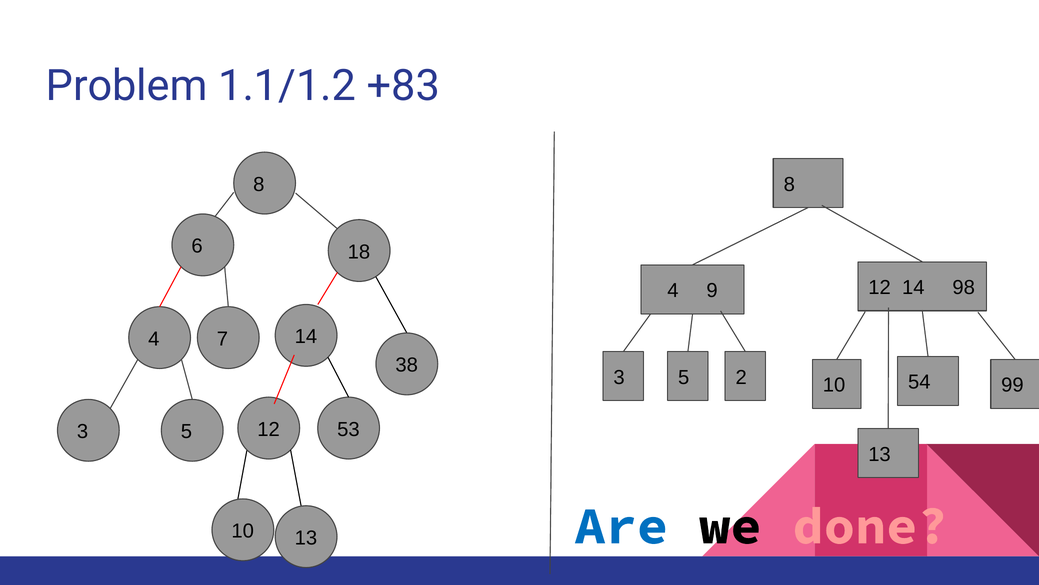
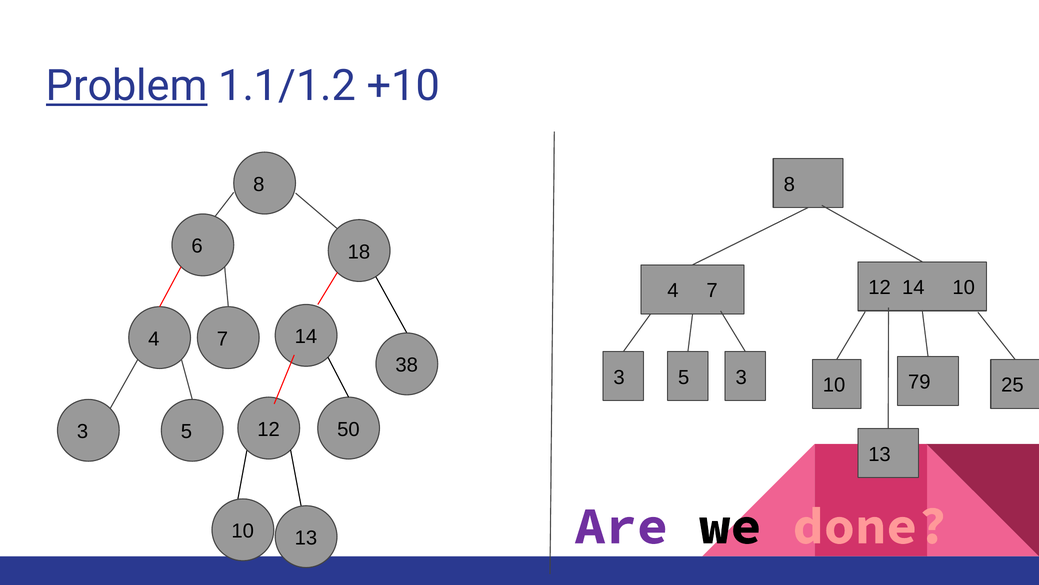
Problem underline: none -> present
+83: +83 -> +10
4 9: 9 -> 7
14 98: 98 -> 10
3 2: 2 -> 3
99: 99 -> 25
54: 54 -> 79
53: 53 -> 50
Are colour: blue -> purple
